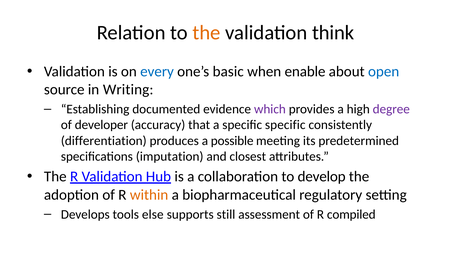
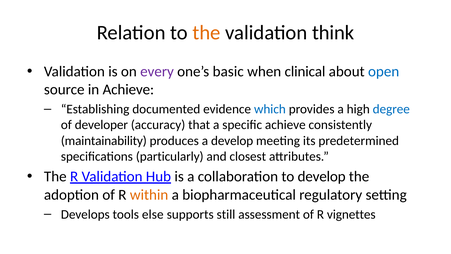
every colour: blue -> purple
enable: enable -> clinical
in Writing: Writing -> Achieve
which colour: purple -> blue
degree colour: purple -> blue
specific specific: specific -> achieve
differentiation: differentiation -> maintainability
a possible: possible -> develop
imputation: imputation -> particularly
compiled: compiled -> vignettes
